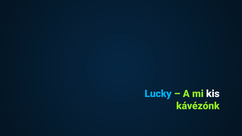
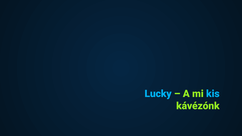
kis colour: white -> light blue
